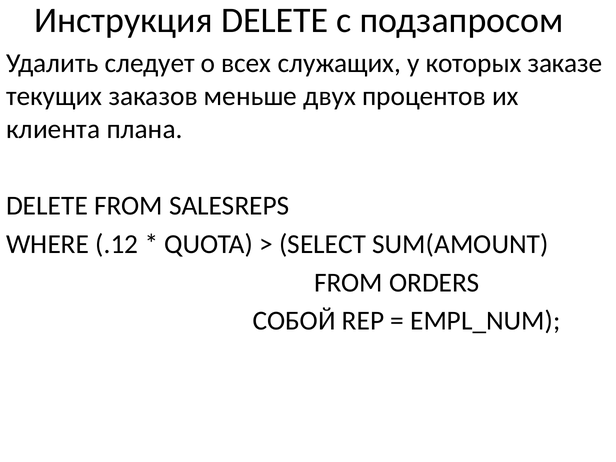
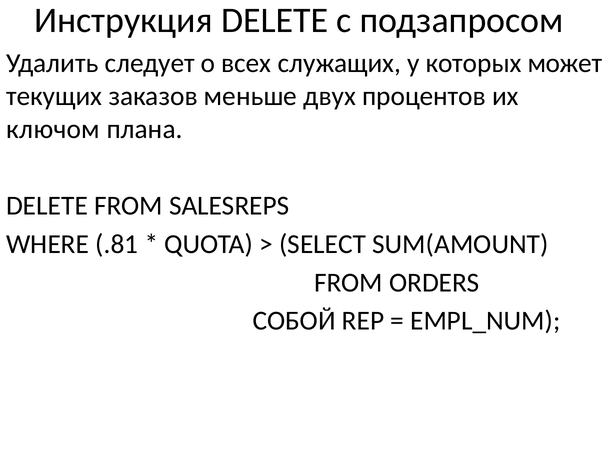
заказе: заказе -> может
клиента: клиента -> ключом
.12: .12 -> .81
